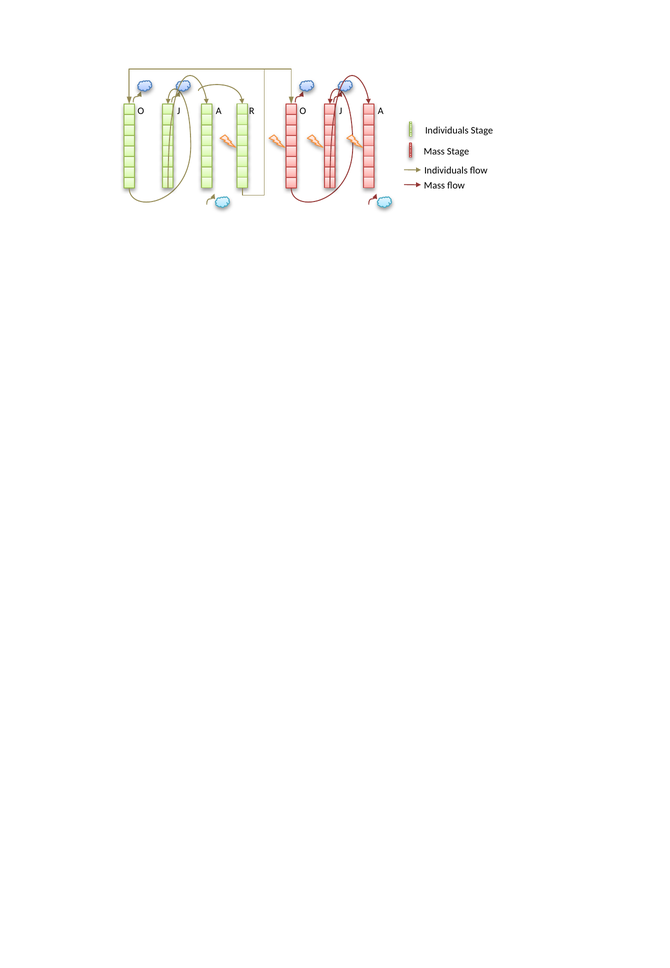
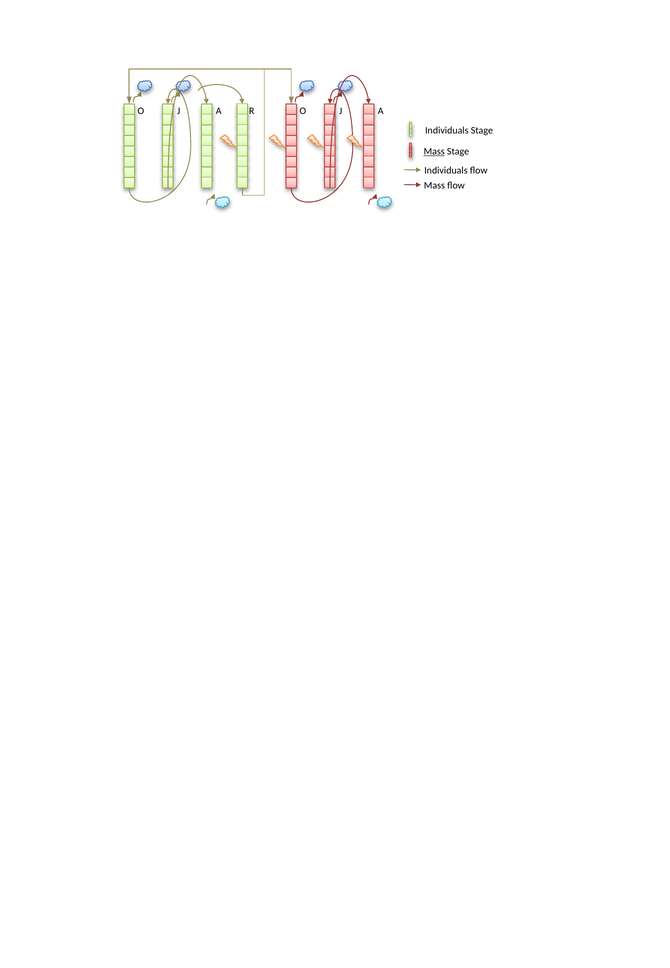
Mass at (434, 151) underline: none -> present
